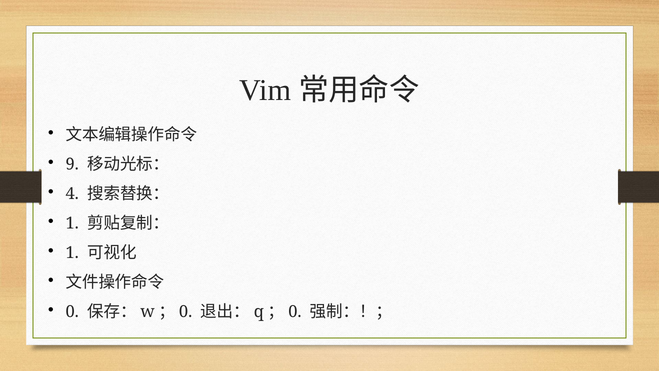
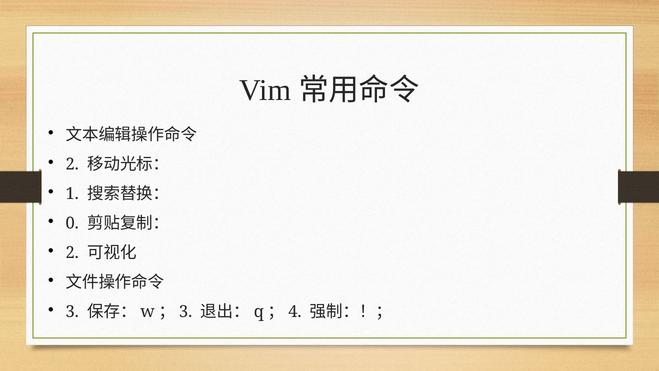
9 at (72, 164): 9 -> 2
4: 4 -> 1
1 at (72, 223): 1 -> 0
1 at (72, 253): 1 -> 2
0 at (72, 312): 0 -> 3
0 at (186, 312): 0 -> 3
0 at (295, 312): 0 -> 4
